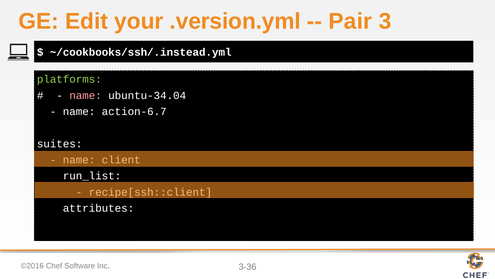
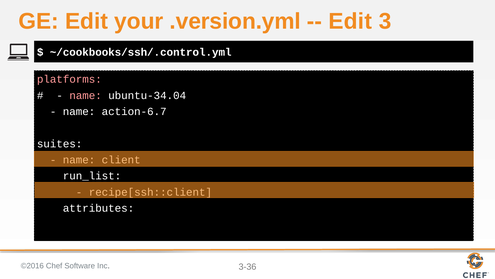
Pair at (350, 21): Pair -> Edit
~/cookbooks/ssh/.instead.yml: ~/cookbooks/ssh/.instead.yml -> ~/cookbooks/ssh/.control.yml
platforms colour: light green -> pink
